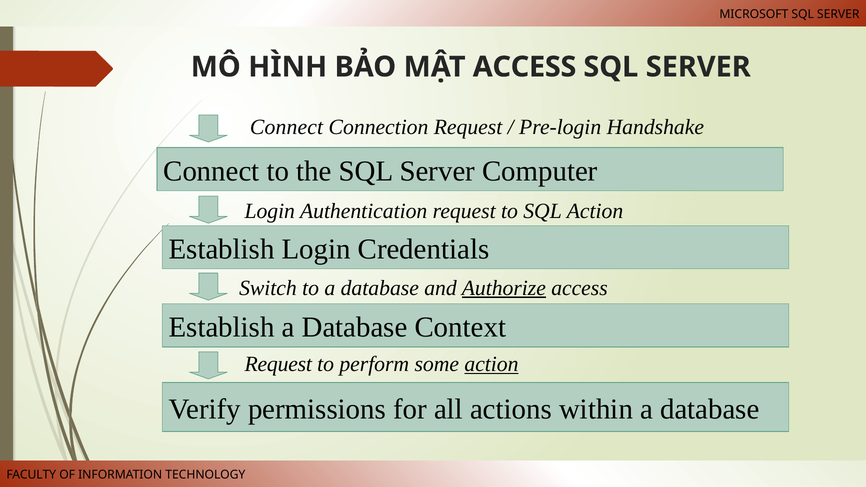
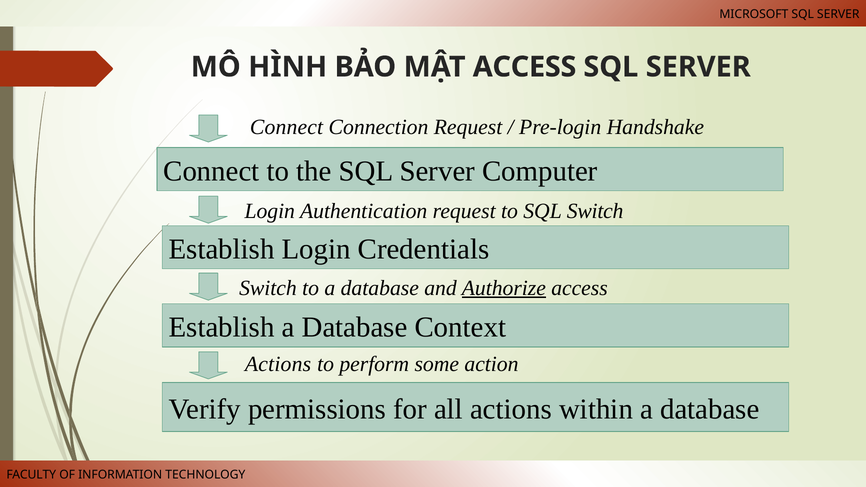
SQL Action: Action -> Switch
Request at (278, 364): Request -> Actions
action at (491, 364) underline: present -> none
